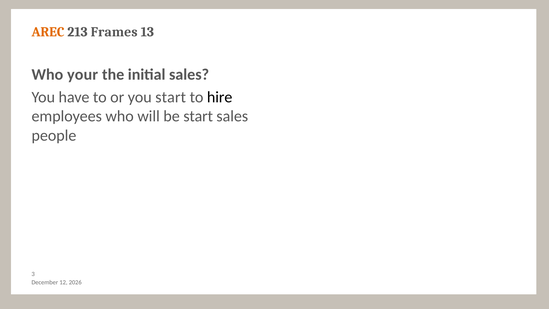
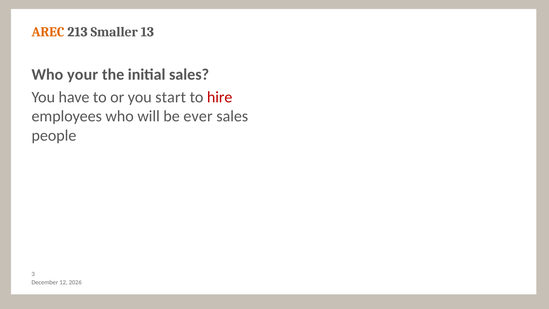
Frames: Frames -> Smaller
hire colour: black -> red
be start: start -> ever
